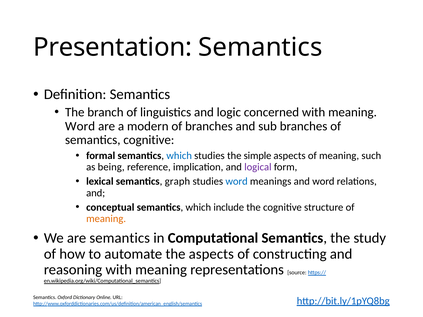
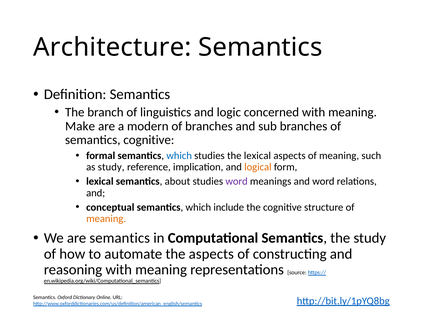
Presentation: Presentation -> Architecture
Word at (80, 126): Word -> Make
the simple: simple -> lexical
as being: being -> study
logical colour: purple -> orange
graph: graph -> about
word at (237, 182) colour: blue -> purple
